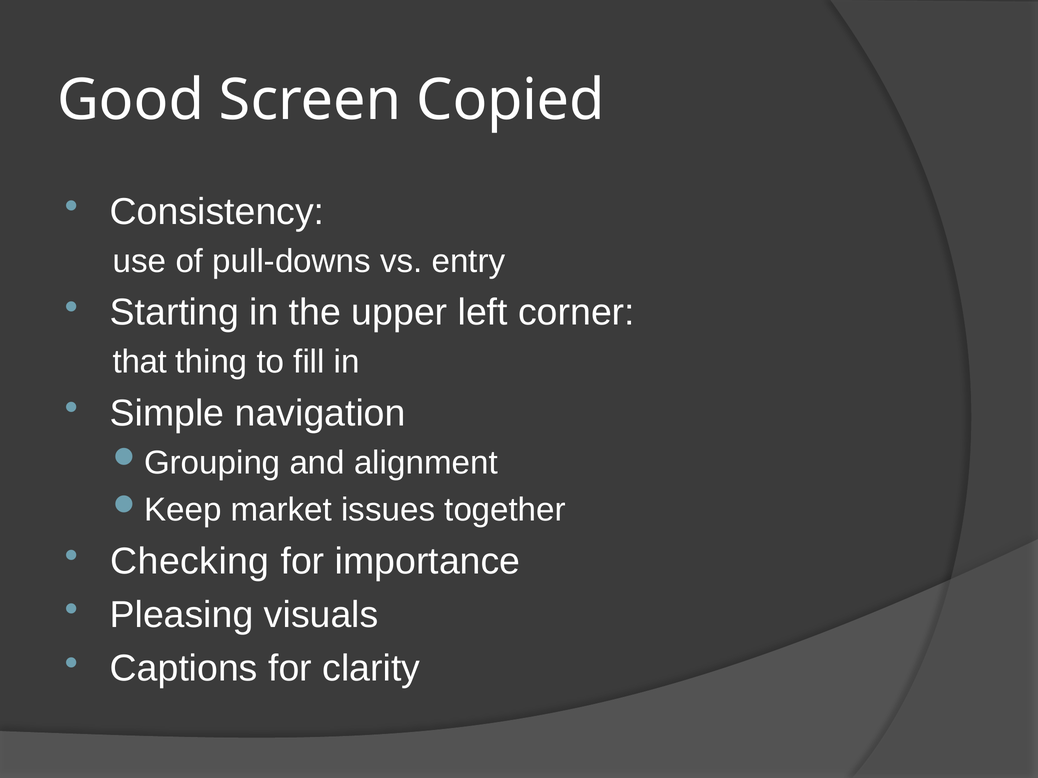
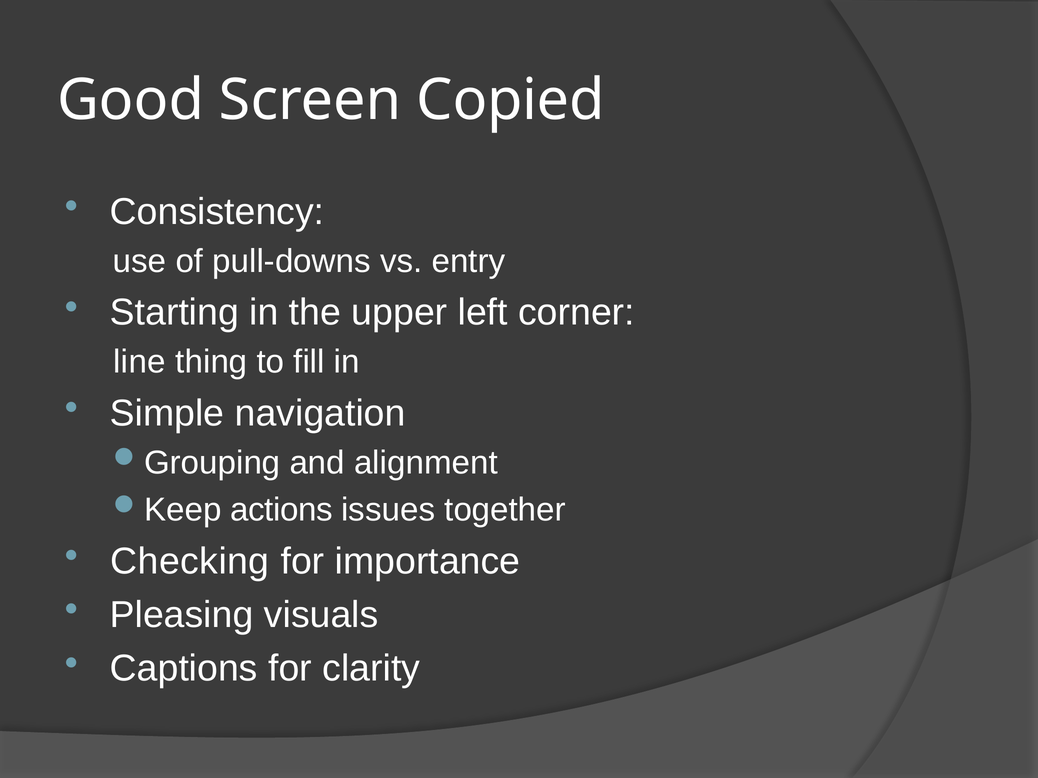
that: that -> line
market: market -> actions
